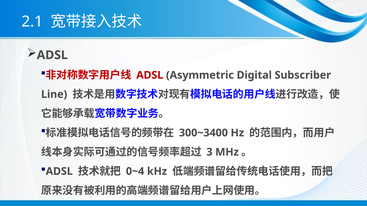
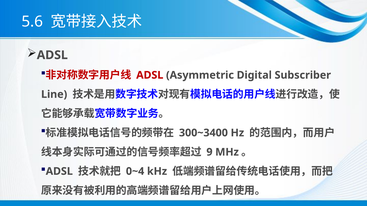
2.1: 2.1 -> 5.6
3: 3 -> 9
